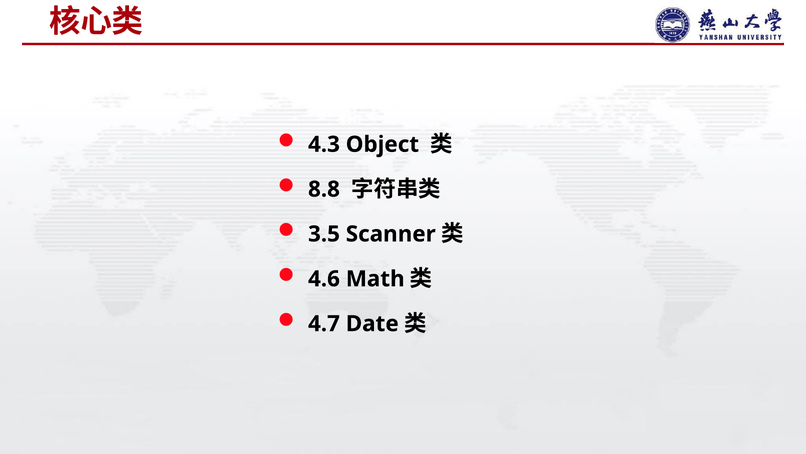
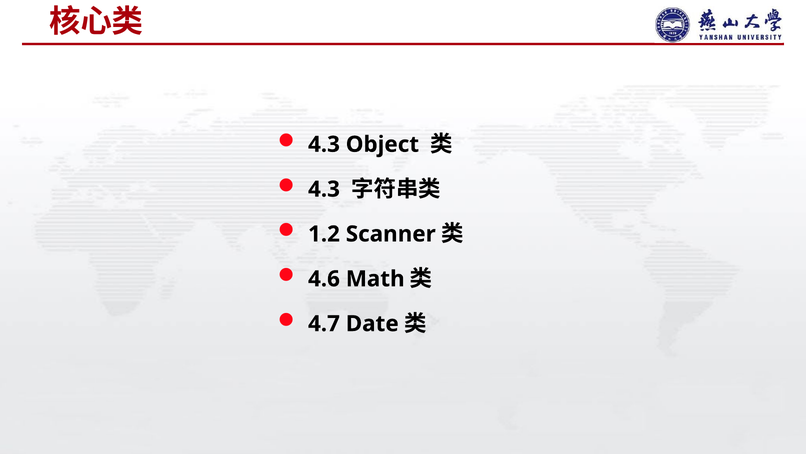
8.8 at (324, 189): 8.8 -> 4.3
3.5: 3.5 -> 1.2
